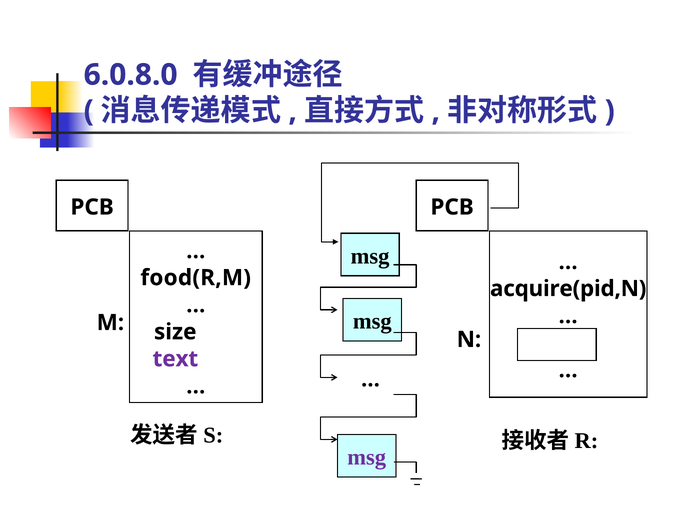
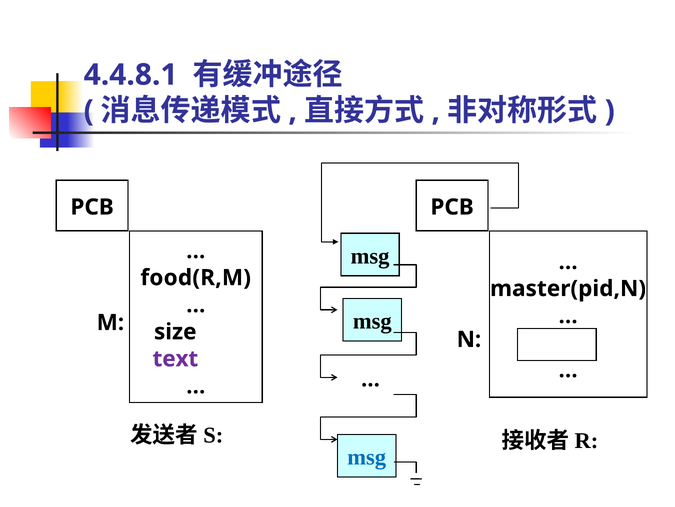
6.0.8.0: 6.0.8.0 -> 4.4.8.1
acquire(pid,N: acquire(pid,N -> master(pid,N
msg at (367, 457) colour: purple -> blue
